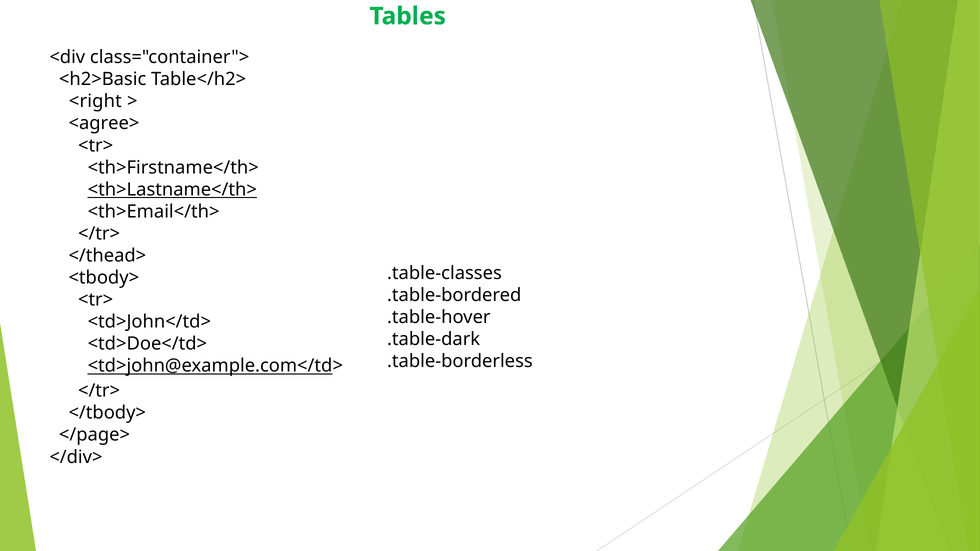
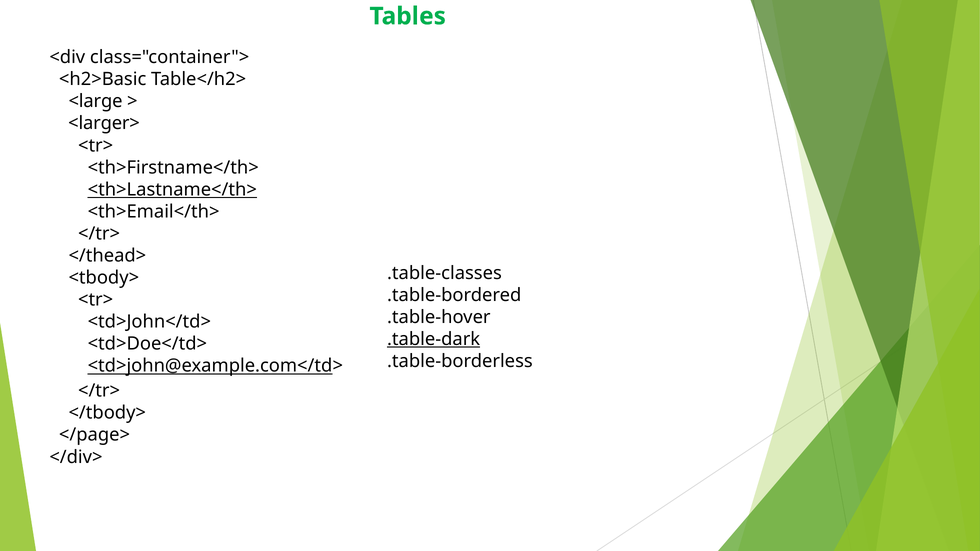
<right: <right -> <large
<agree>: <agree> -> <larger>
.table-dark underline: none -> present
